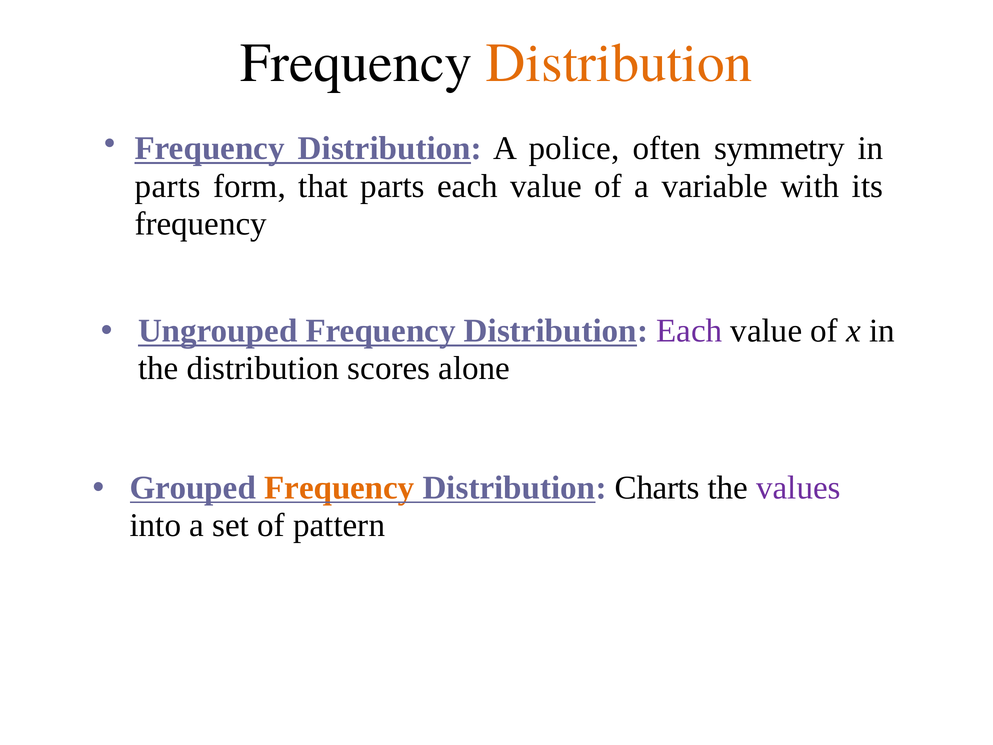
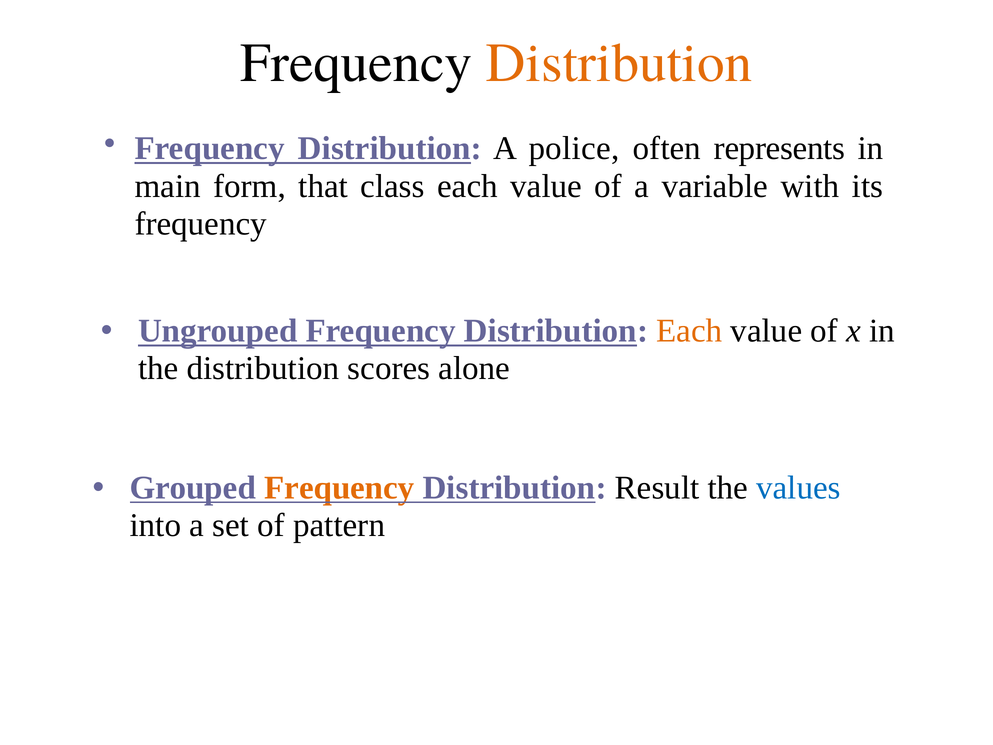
symmetry: symmetry -> represents
parts at (168, 186): parts -> main
that parts: parts -> class
Each at (689, 331) colour: purple -> orange
Charts: Charts -> Result
values colour: purple -> blue
